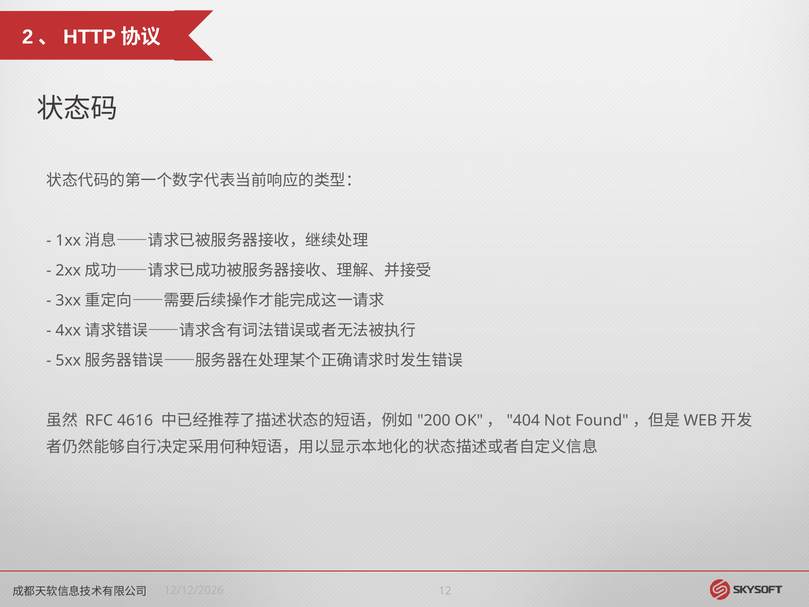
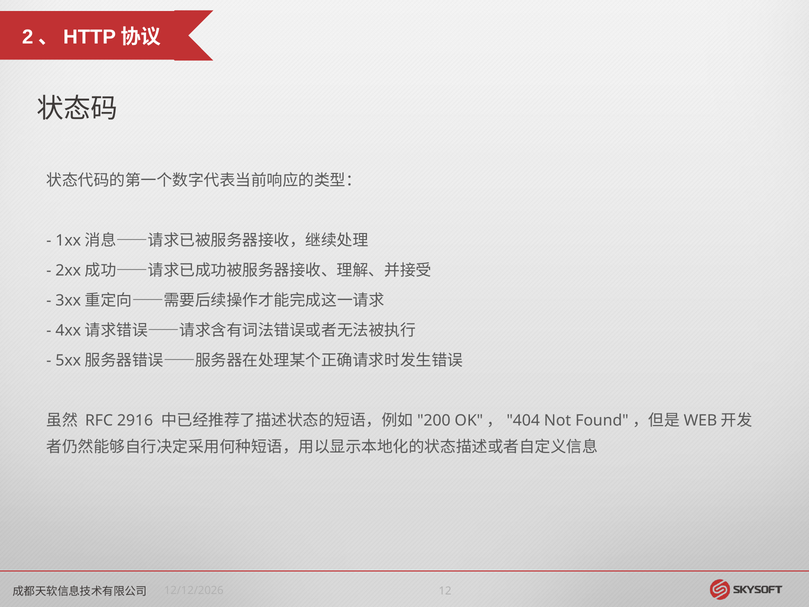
4616: 4616 -> 2916
